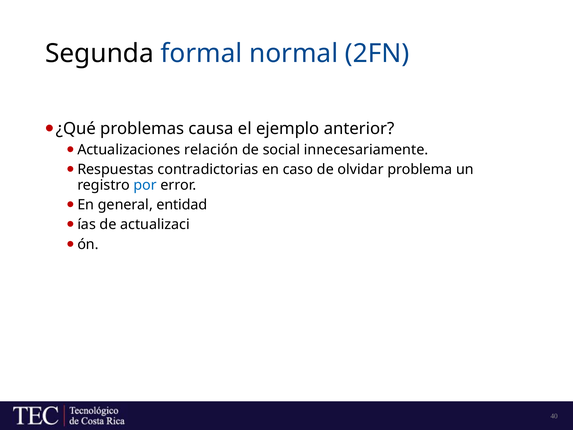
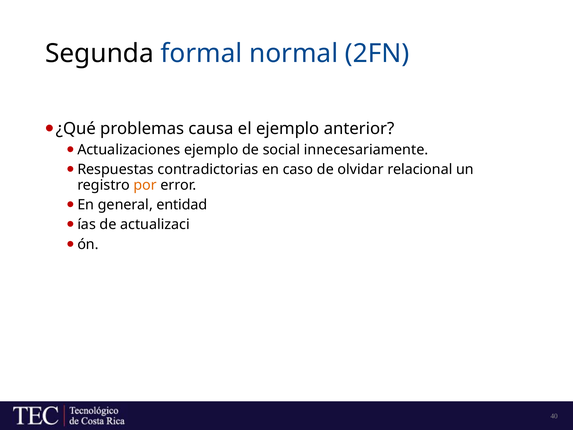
Actualizaciones relación: relación -> ejemplo
problema: problema -> relacional
por colour: blue -> orange
